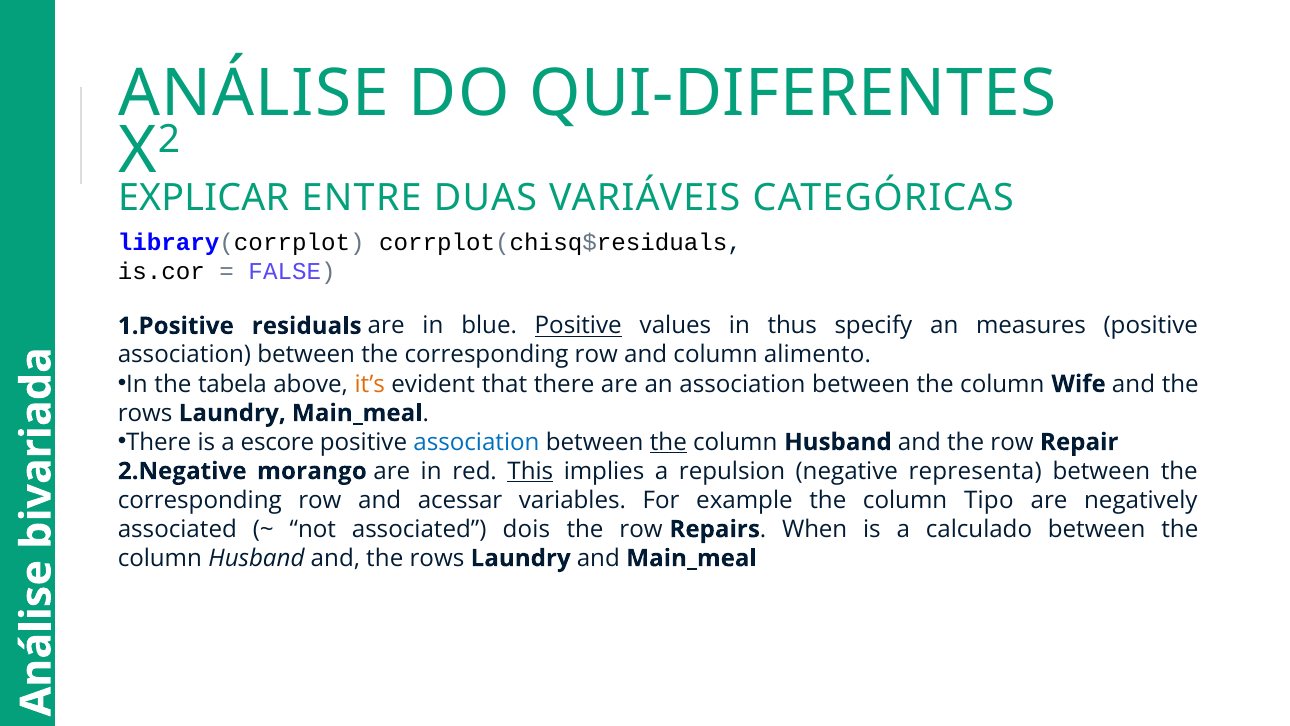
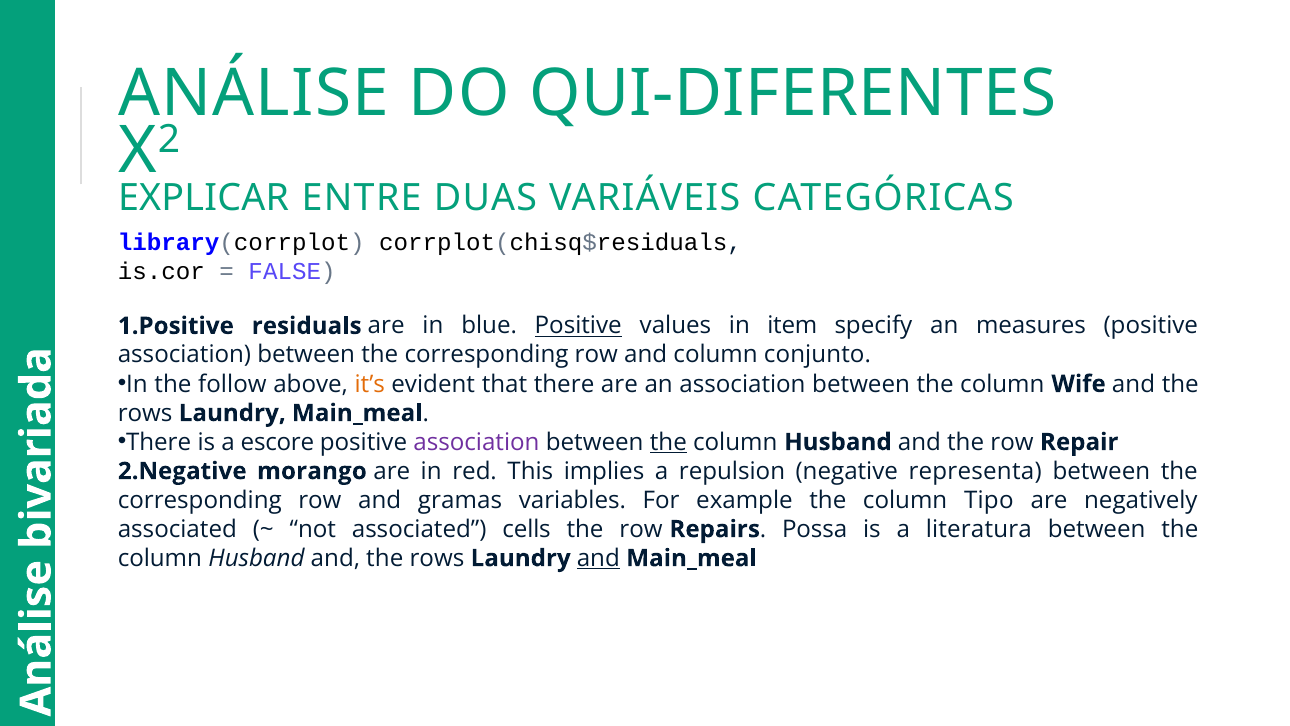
thus: thus -> item
alimento: alimento -> conjunto
tabela: tabela -> follow
association at (476, 442) colour: blue -> purple
This underline: present -> none
acessar: acessar -> gramas
dois: dois -> cells
When: When -> Possa
calculado: calculado -> literatura
and at (598, 558) underline: none -> present
